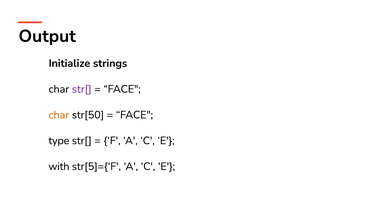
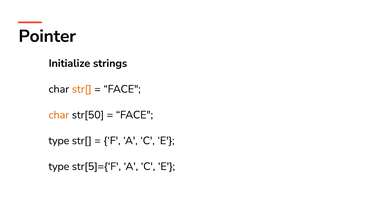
Output: Output -> Pointer
str[ at (82, 89) colour: purple -> orange
with at (59, 166): with -> type
